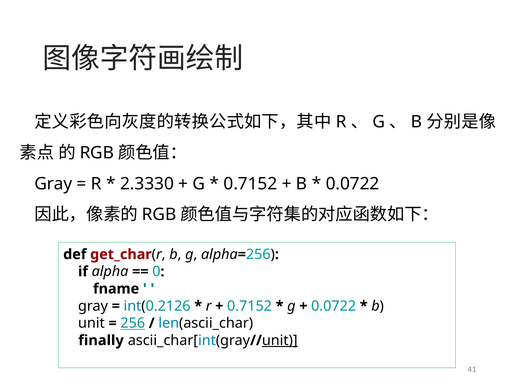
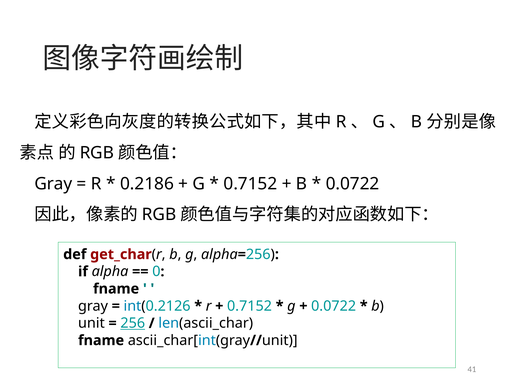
2.3330: 2.3330 -> 0.2186
finally at (101, 341): finally -> fname
unit at (280, 341) underline: present -> none
